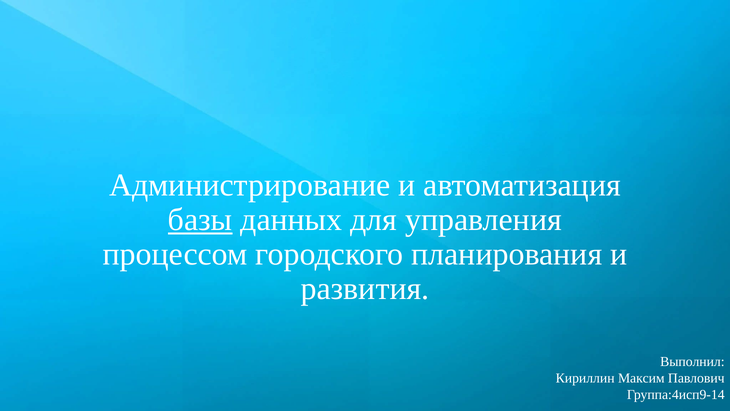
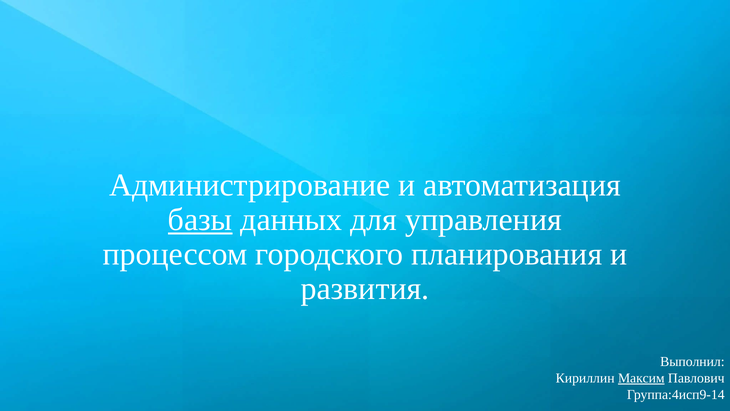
Максим underline: none -> present
